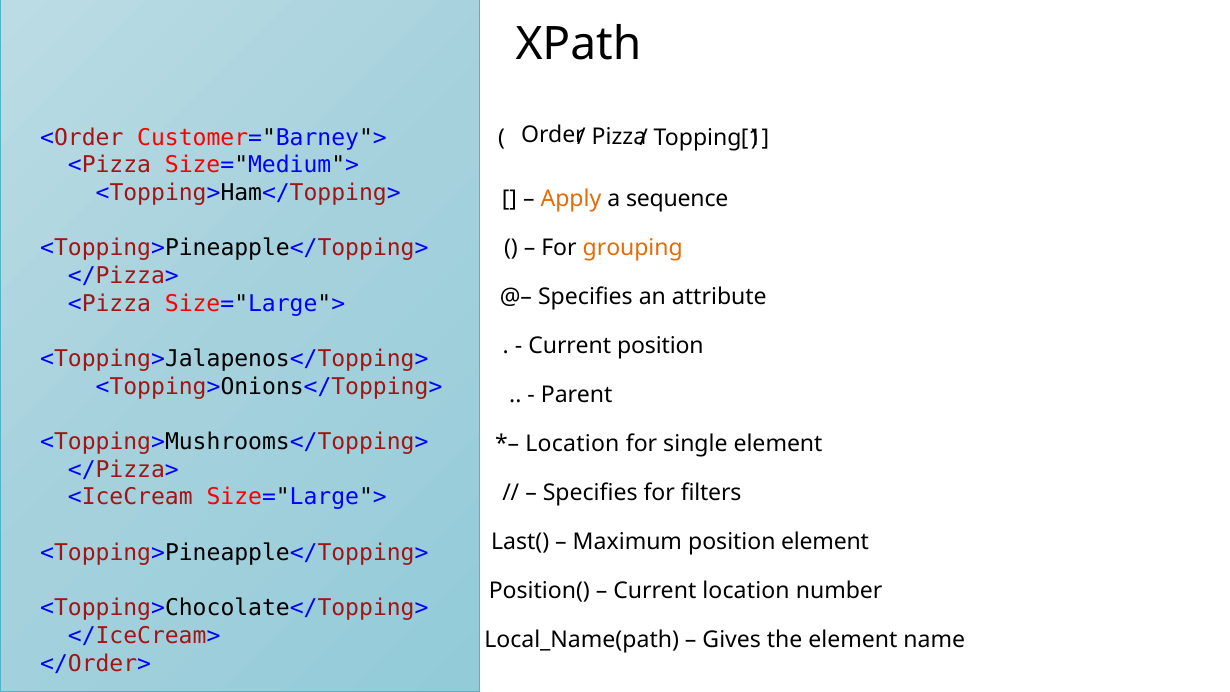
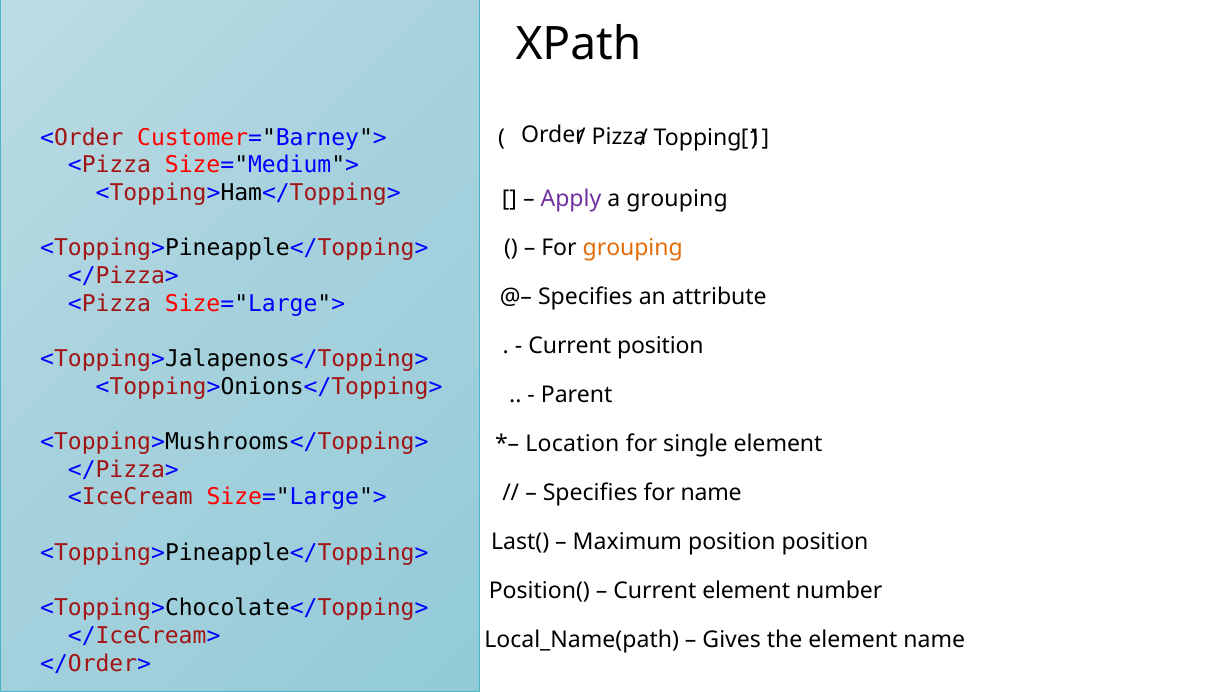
Apply colour: orange -> purple
a sequence: sequence -> grouping
for filters: filters -> name
position element: element -> position
Current location: location -> element
